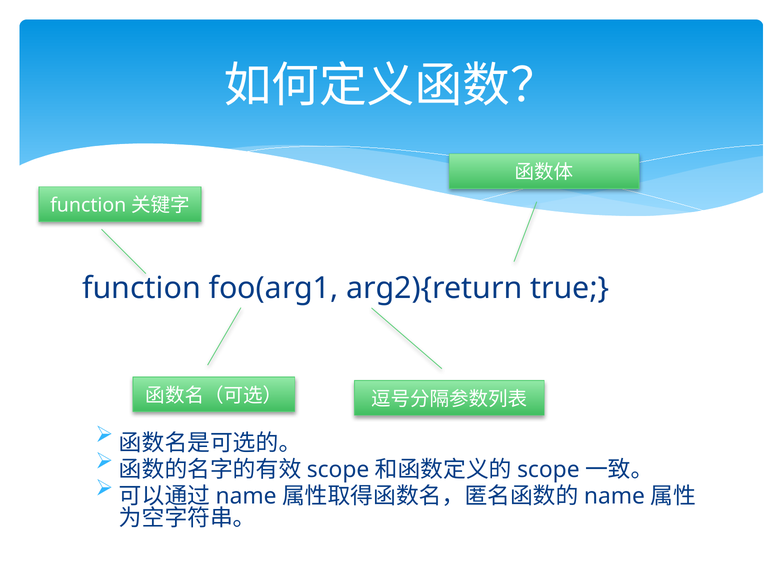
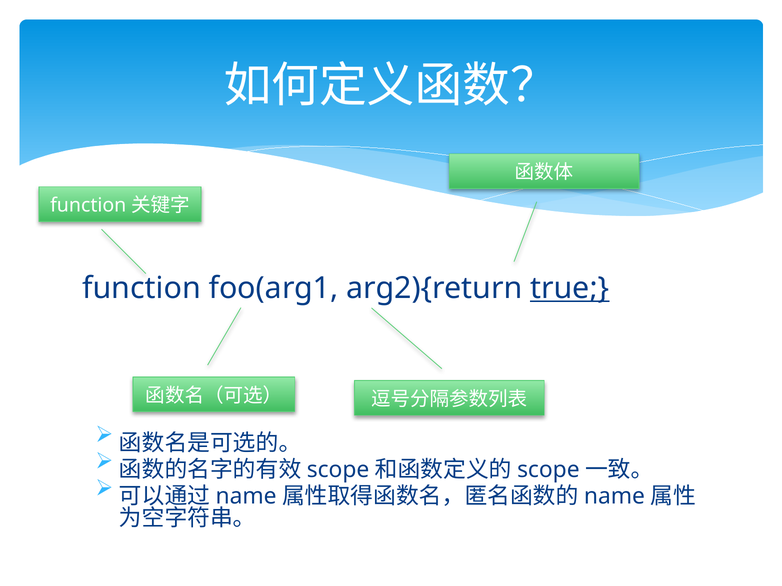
true underline: none -> present
